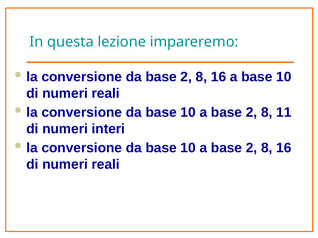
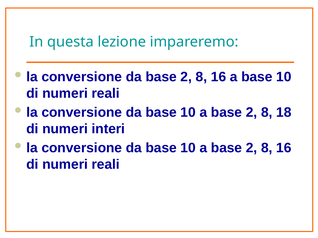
11: 11 -> 18
